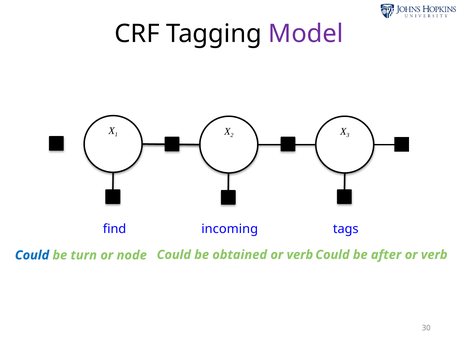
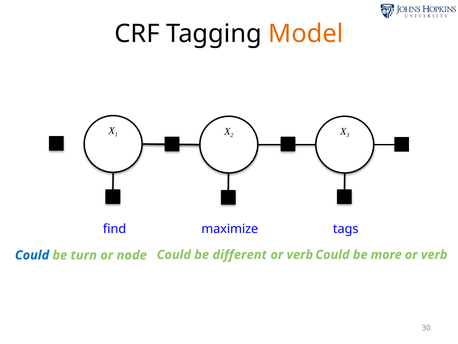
Model colour: purple -> orange
incoming: incoming -> maximize
obtained: obtained -> different
after: after -> more
